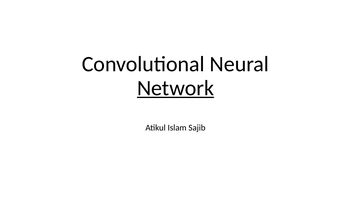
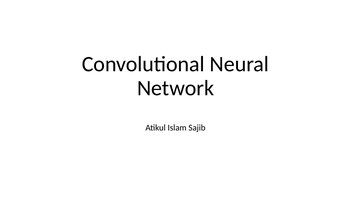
Network underline: present -> none
